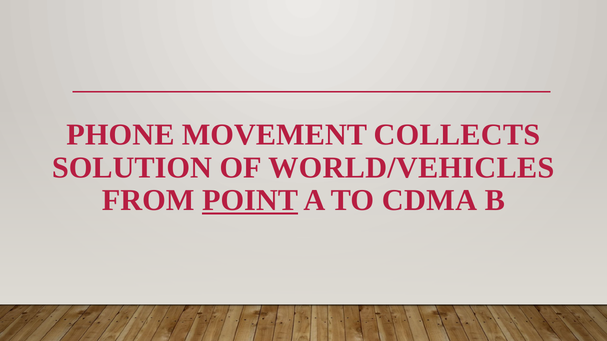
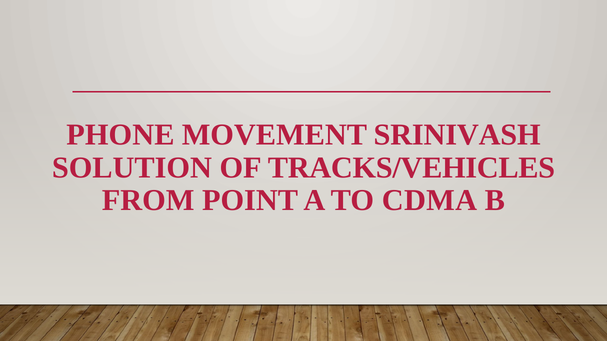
COLLECTS: COLLECTS -> SRINIVASH
WORLD/VEHICLES: WORLD/VEHICLES -> TRACKS/VEHICLES
POINT underline: present -> none
